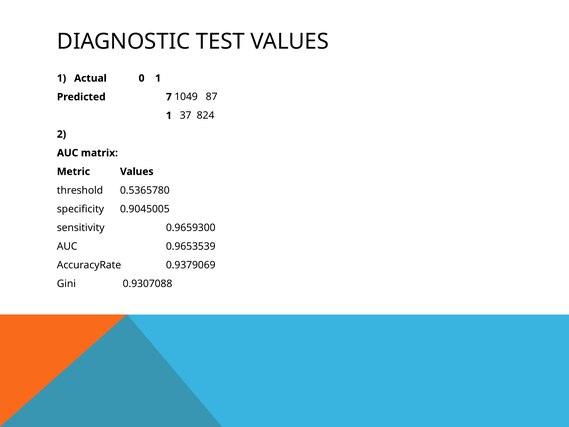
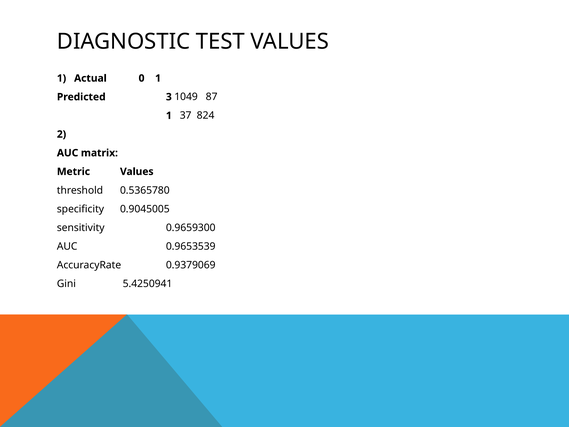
7: 7 -> 3
0.9307088: 0.9307088 -> 5.4250941
